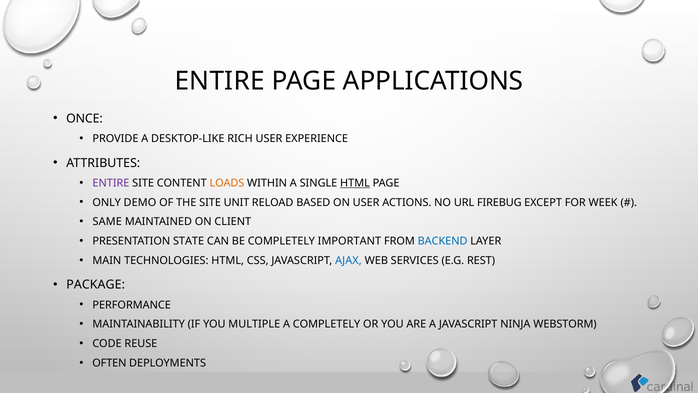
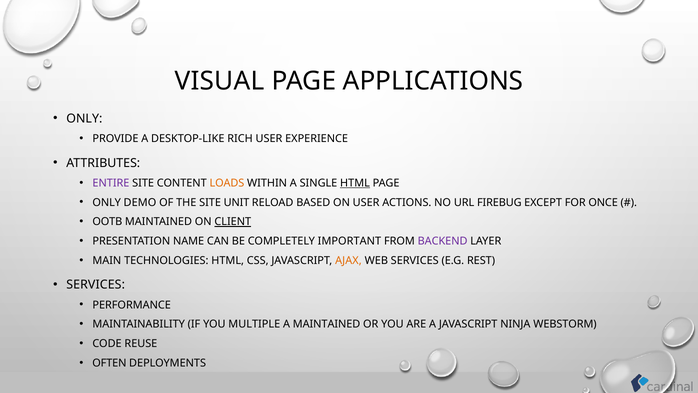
ENTIRE at (220, 81): ENTIRE -> VISUAL
ONCE at (84, 118): ONCE -> ONLY
WEEK: WEEK -> ONCE
SAME: SAME -> OOTB
CLIENT underline: none -> present
STATE: STATE -> NAME
BACKEND colour: blue -> purple
AJAX colour: blue -> orange
PACKAGE at (96, 285): PACKAGE -> SERVICES
A COMPLETELY: COMPLETELY -> MAINTAINED
